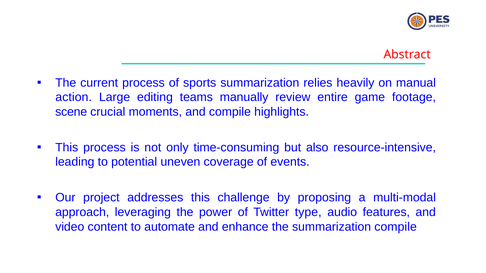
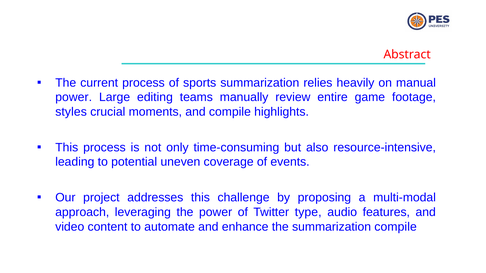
action at (74, 97): action -> power
scene: scene -> styles
